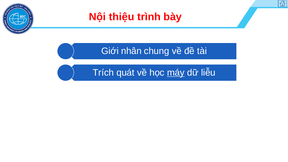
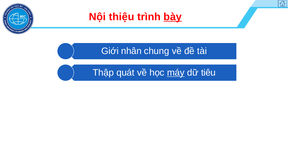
bày underline: none -> present
Trích: Trích -> Thập
liễu: liễu -> tiêu
